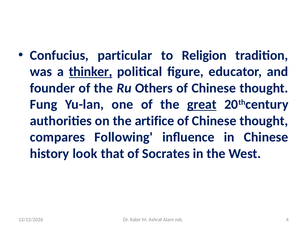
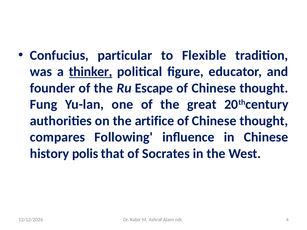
Religion: Religion -> Flexible
Others: Others -> Escape
great underline: present -> none
look: look -> polis
